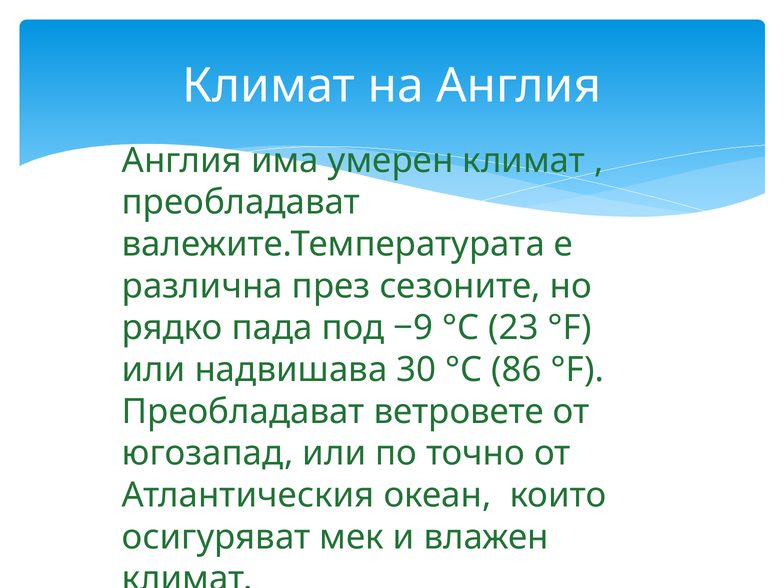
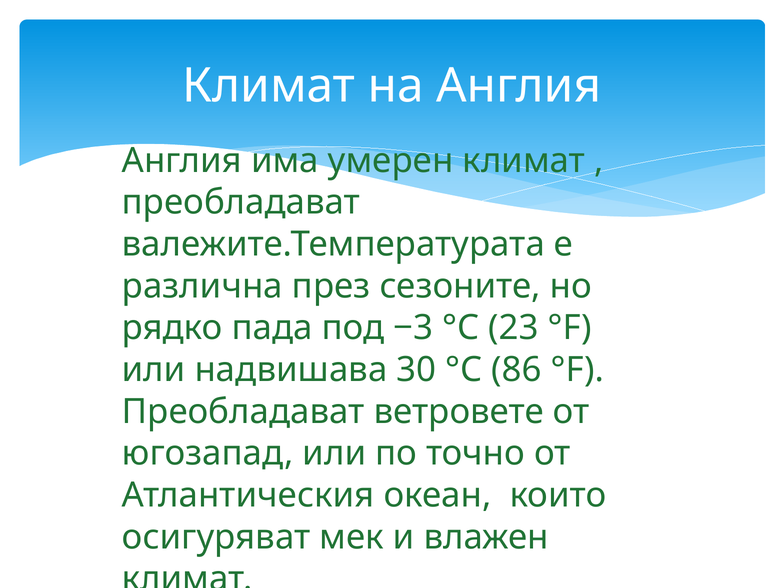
−9: −9 -> −3
